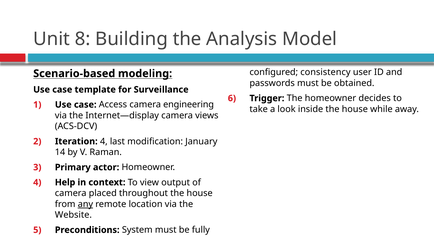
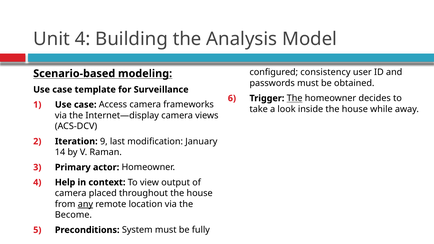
Unit 8: 8 -> 4
The at (295, 98) underline: none -> present
engineering: engineering -> frameworks
Iteration 4: 4 -> 9
Website: Website -> Become
